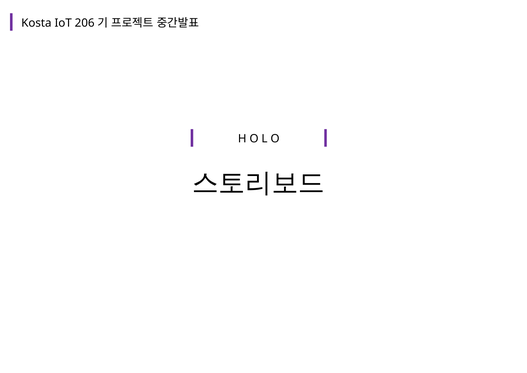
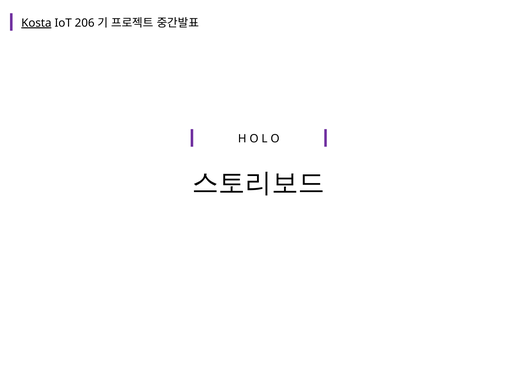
Kosta underline: none -> present
